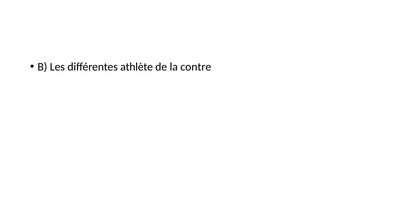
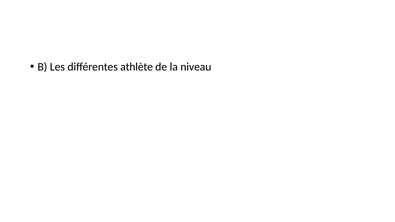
contre: contre -> niveau
